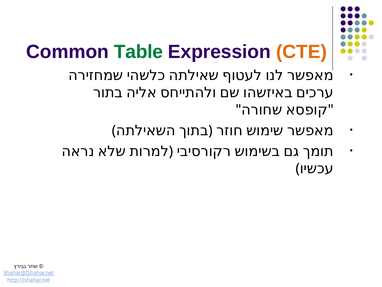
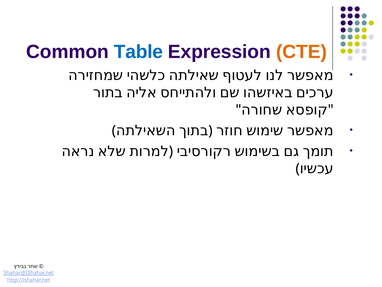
Table colour: green -> blue
